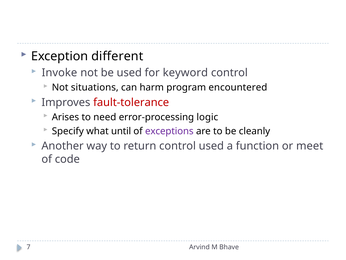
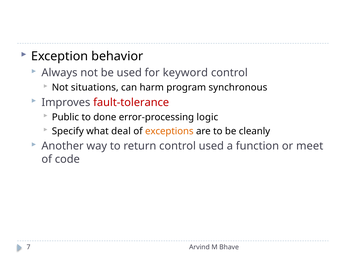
different: different -> behavior
Invoke: Invoke -> Always
encountered: encountered -> synchronous
Arises: Arises -> Public
need: need -> done
until: until -> deal
exceptions colour: purple -> orange
